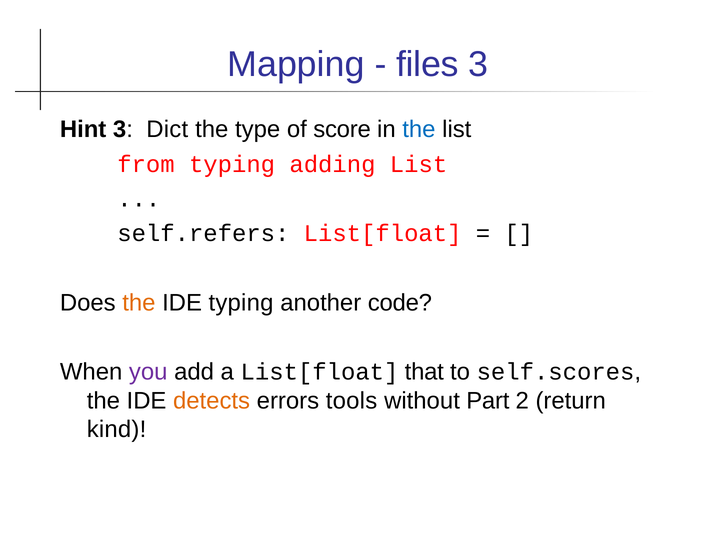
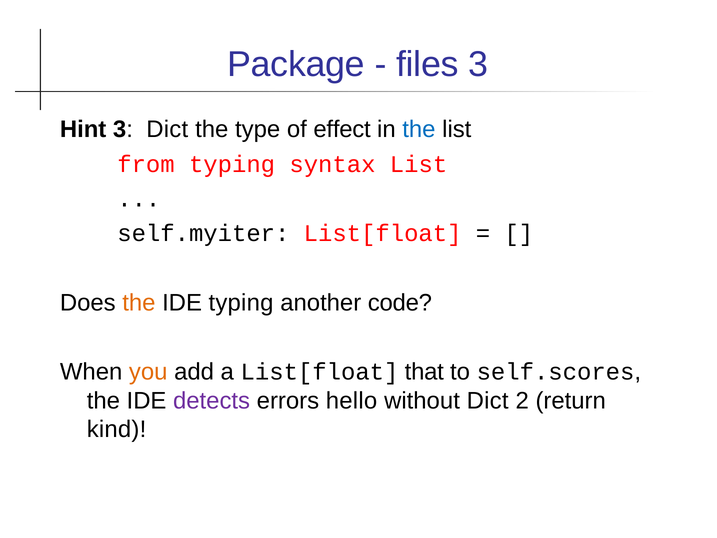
Mapping: Mapping -> Package
score: score -> effect
adding: adding -> syntax
self.refers: self.refers -> self.myiter
you colour: purple -> orange
detects colour: orange -> purple
tools: tools -> hello
without Part: Part -> Dict
